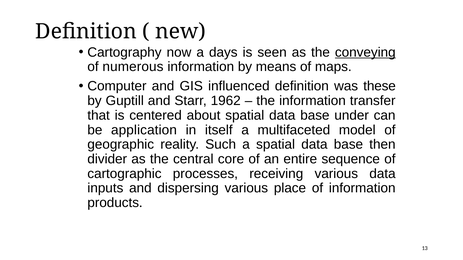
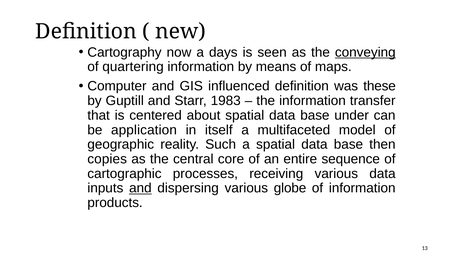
numerous: numerous -> quartering
1962: 1962 -> 1983
divider: divider -> copies
and at (140, 188) underline: none -> present
place: place -> globe
